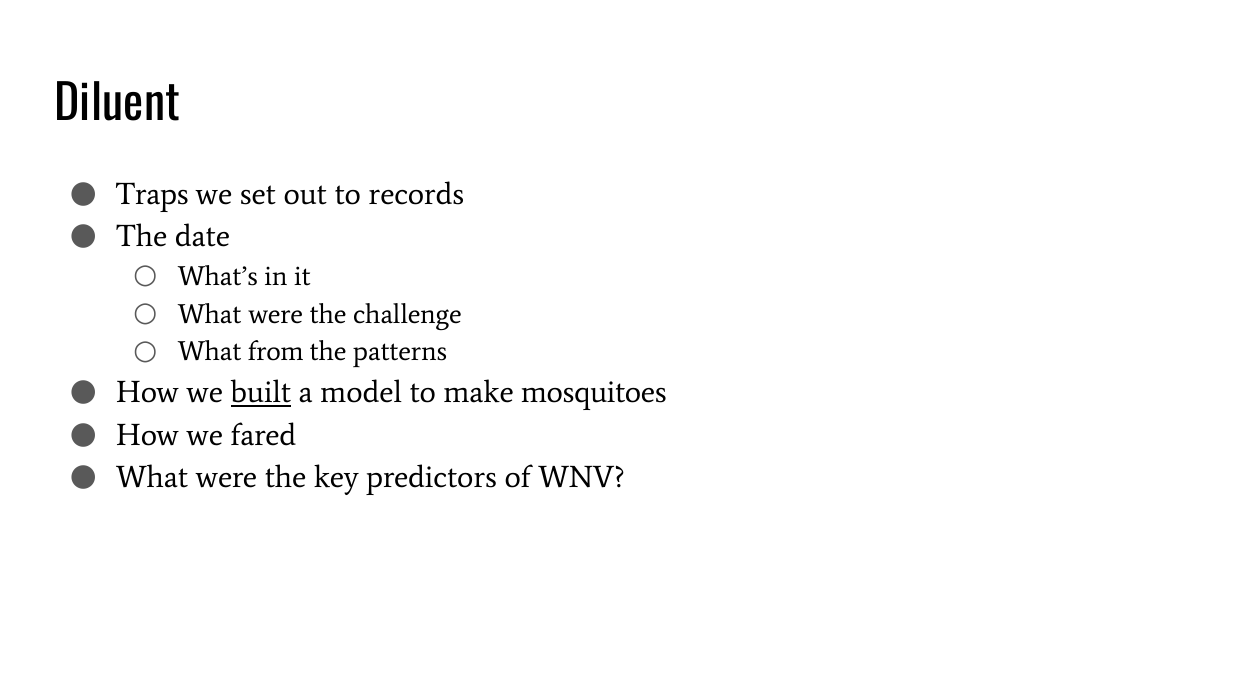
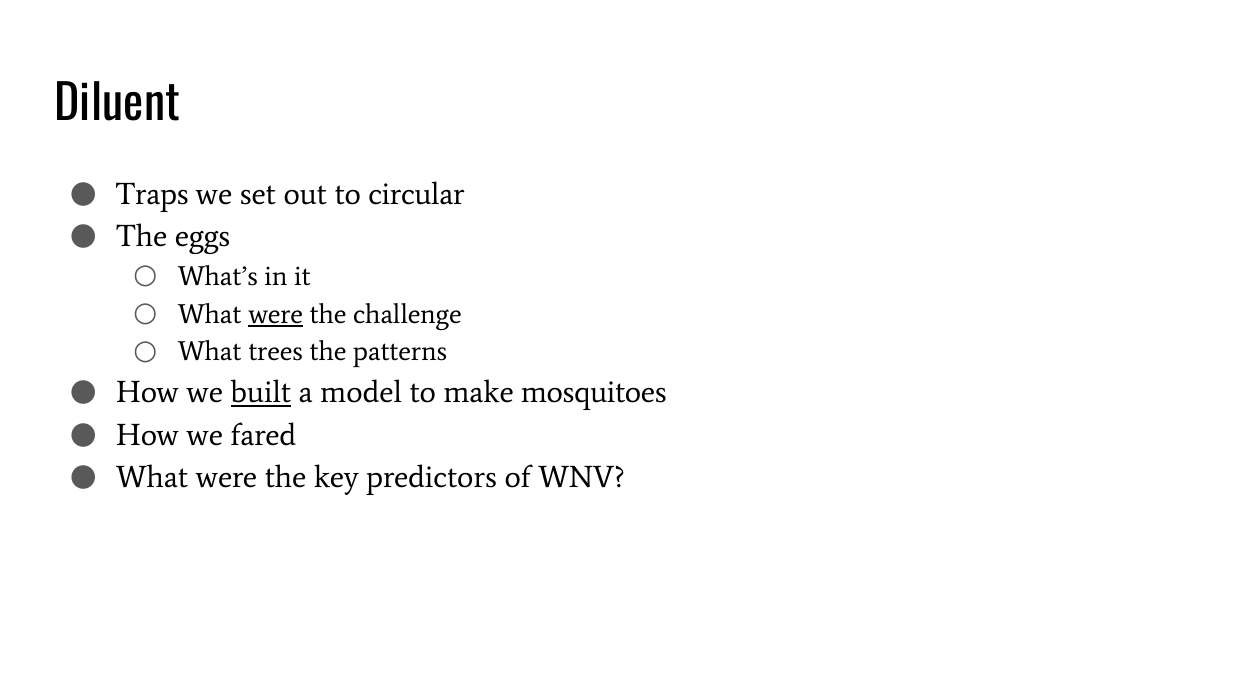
records: records -> circular
date: date -> eggs
were at (276, 314) underline: none -> present
from: from -> trees
